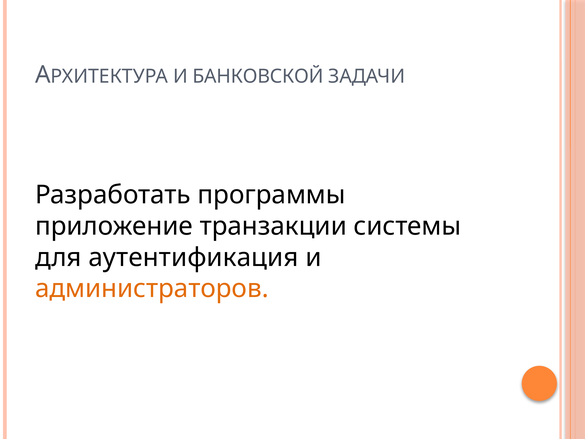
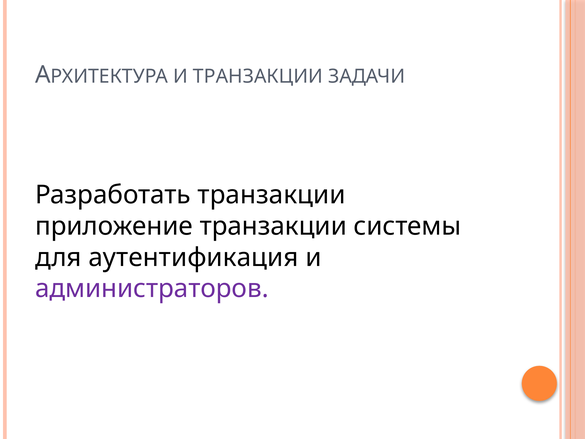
И БАНКОВСКОЙ: БАНКОВСКОЙ -> ТРАНЗАКЦИИ
Разработать программы: программы -> транзакции
администраторов colour: orange -> purple
